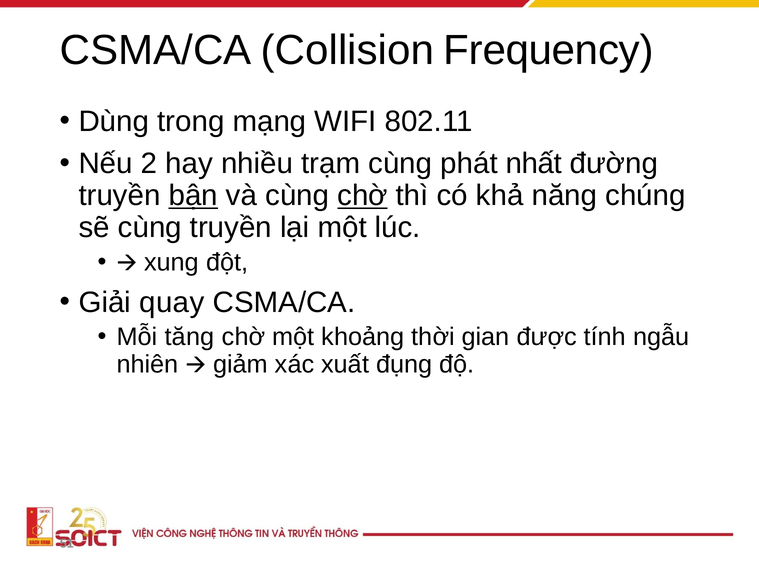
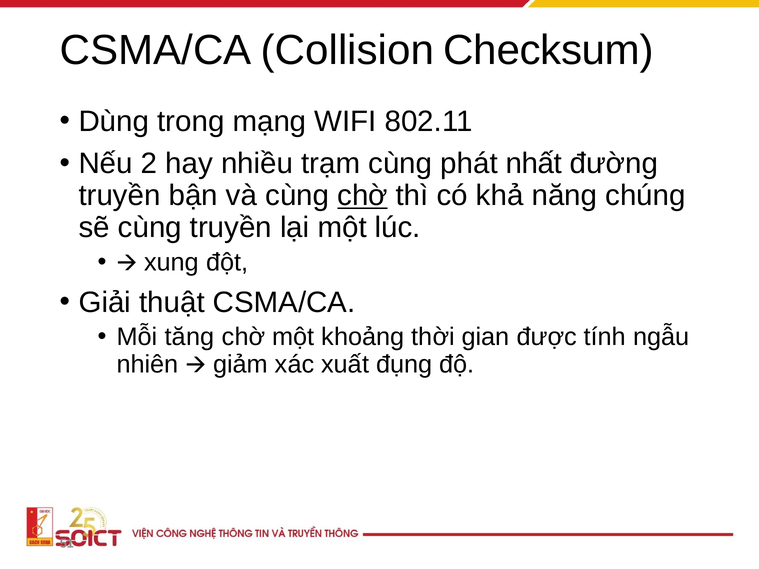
Frequency: Frequency -> Checksum
bận underline: present -> none
quay: quay -> thuật
